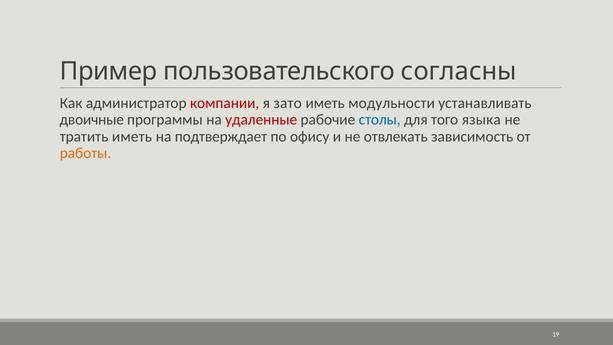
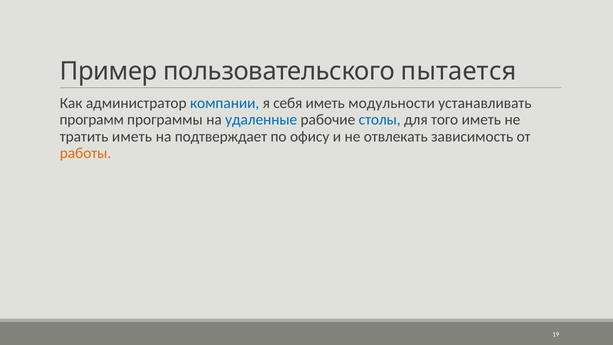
согласны: согласны -> пытается
компании colour: red -> blue
зато: зато -> себя
двоичные: двоичные -> программ
удаленные colour: red -> blue
того языка: языка -> иметь
